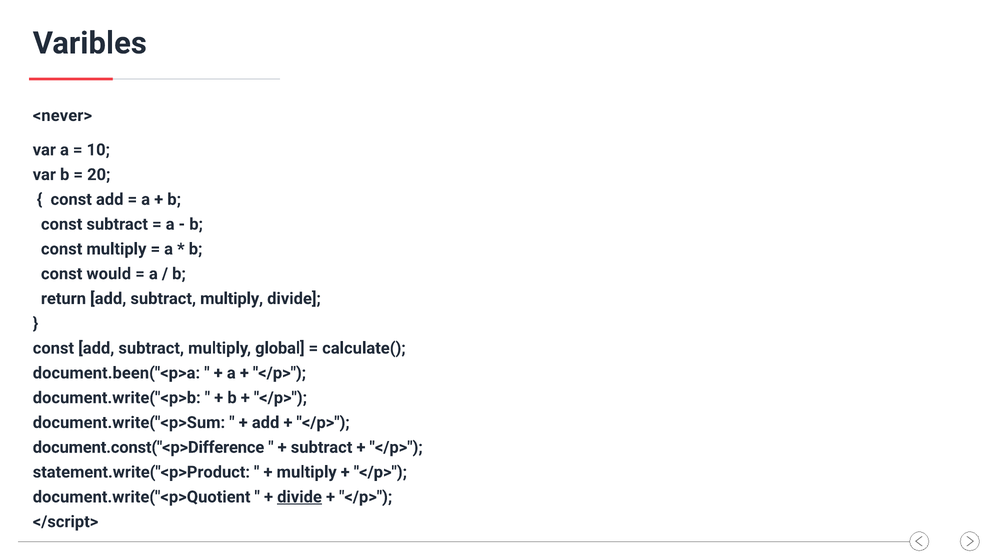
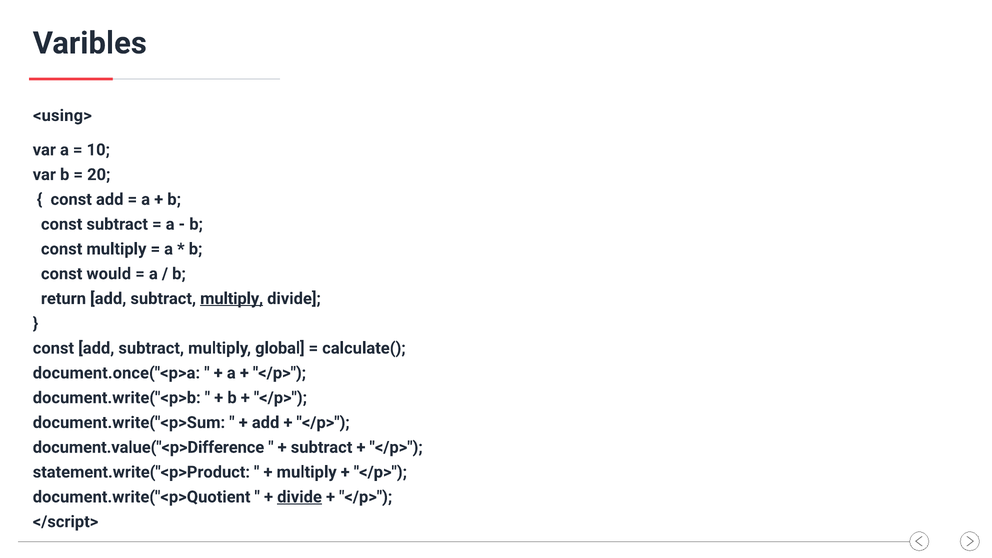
<never>: <never> -> <using>
multiply at (232, 299) underline: none -> present
document.been("<p>a: document.been("<p>a -> document.once("<p>a
document.const("<p>Difference: document.const("<p>Difference -> document.value("<p>Difference
